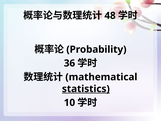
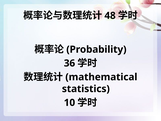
statistics underline: present -> none
